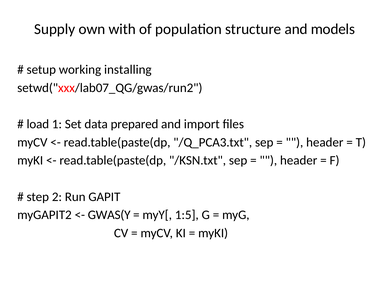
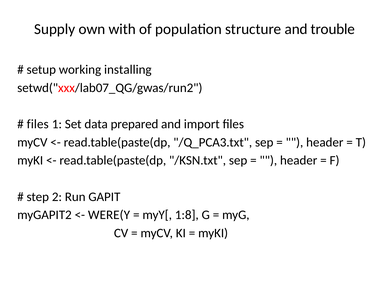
models: models -> trouble
load at (38, 124): load -> files
GWAS(Y: GWAS(Y -> WERE(Y
1:5: 1:5 -> 1:8
